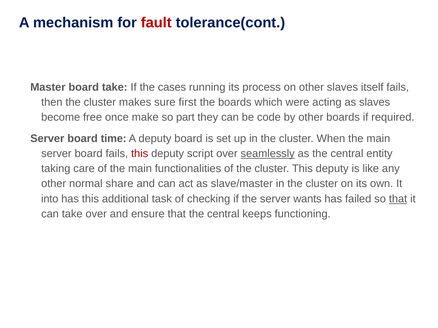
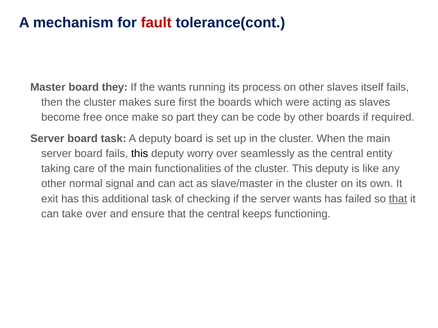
board take: take -> they
the cases: cases -> wants
board time: time -> task
this at (140, 154) colour: red -> black
script: script -> worry
seamlessly underline: present -> none
share: share -> signal
into: into -> exit
